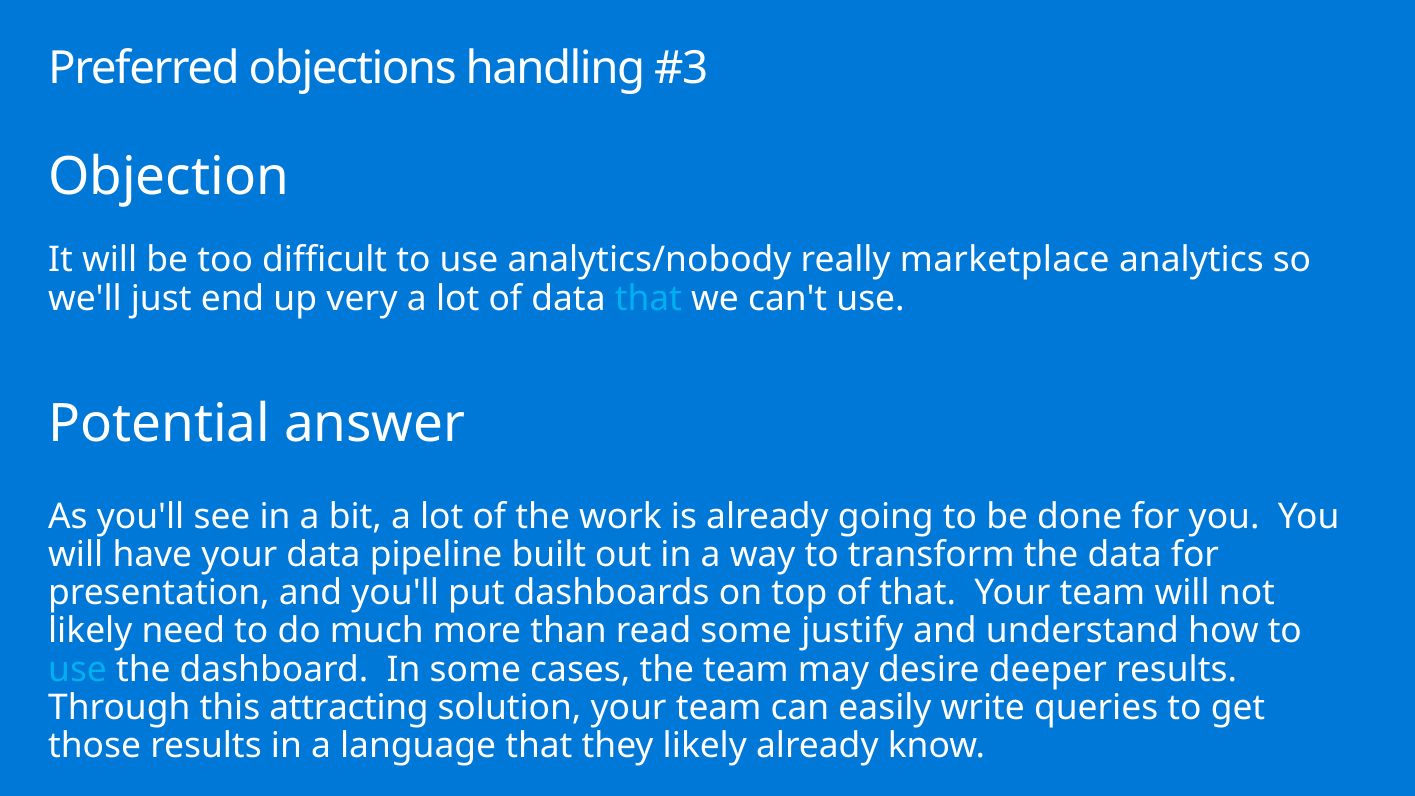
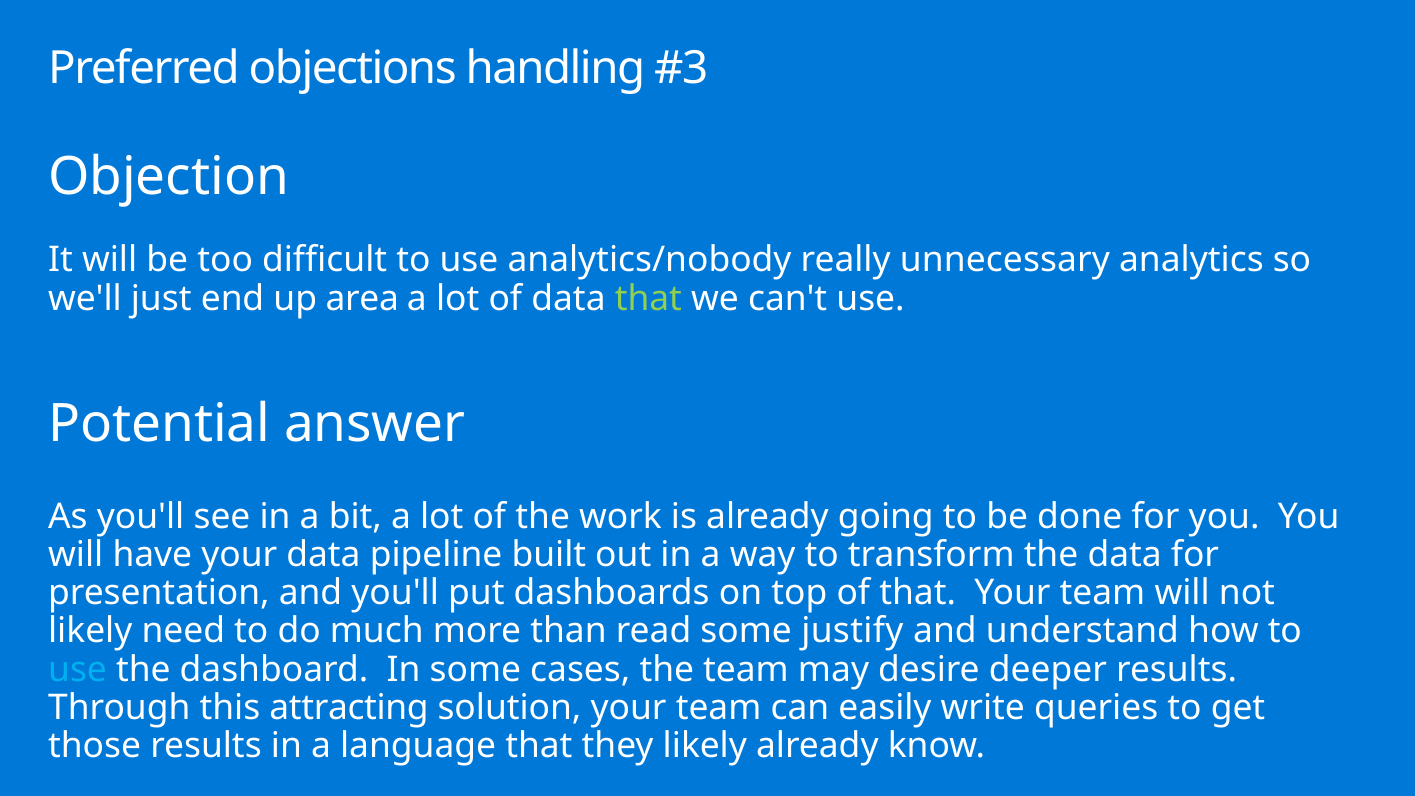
marketplace: marketplace -> unnecessary
very: very -> area
that at (648, 298) colour: light blue -> light green
